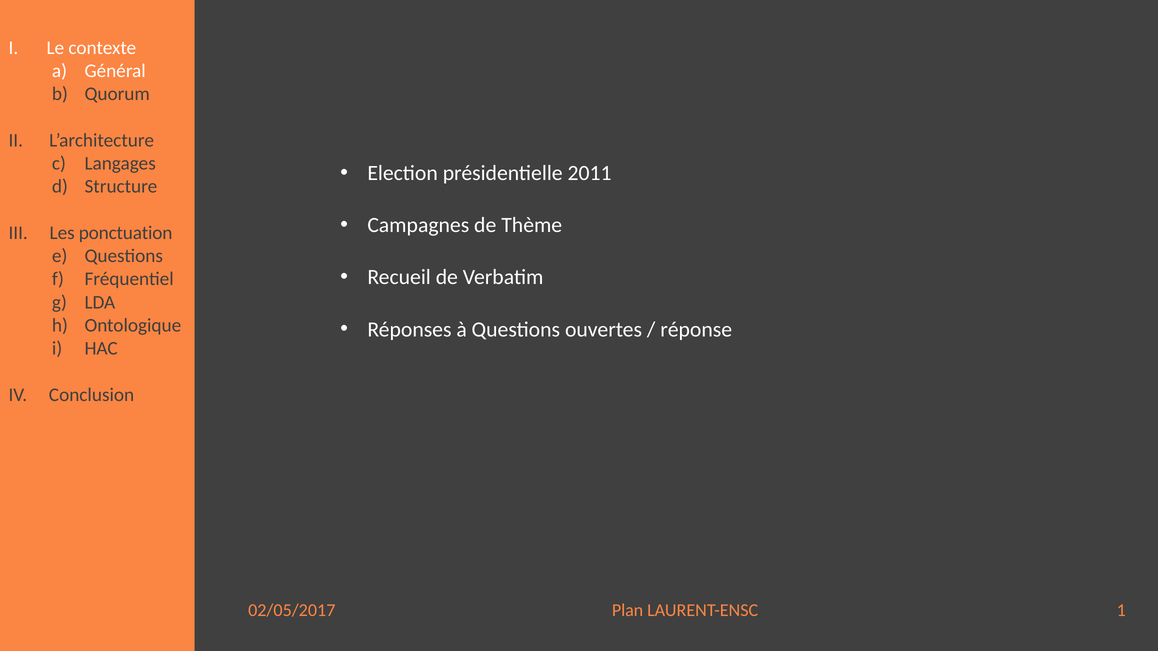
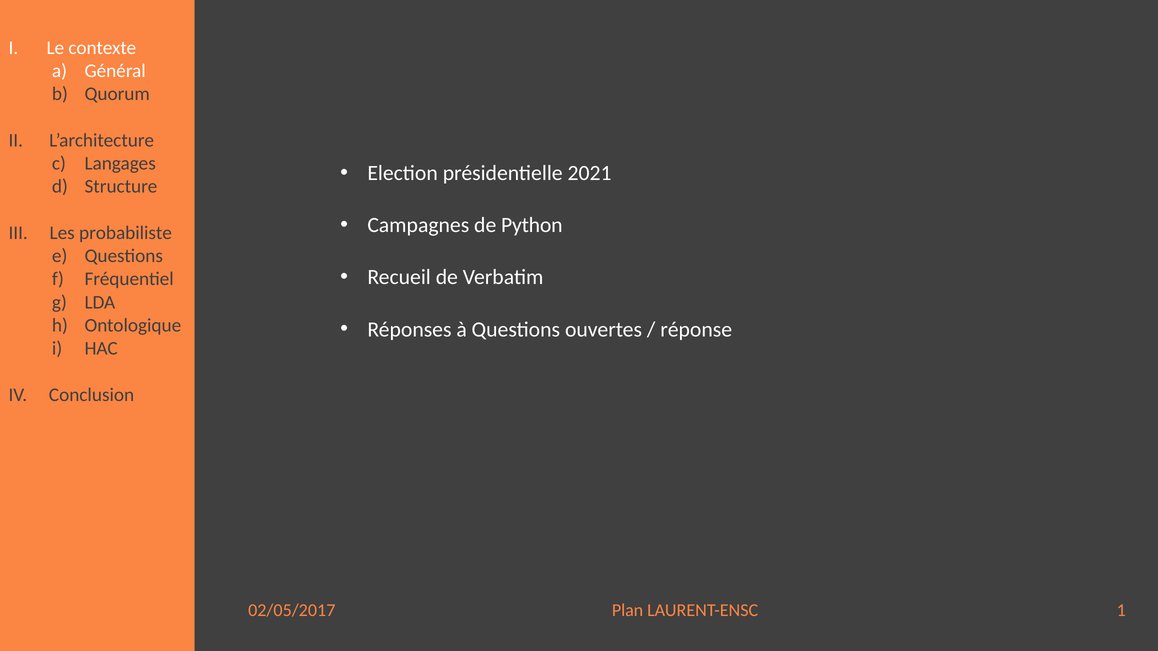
2011: 2011 -> 2021
Thème: Thème -> Python
ponctuation: ponctuation -> probabiliste
